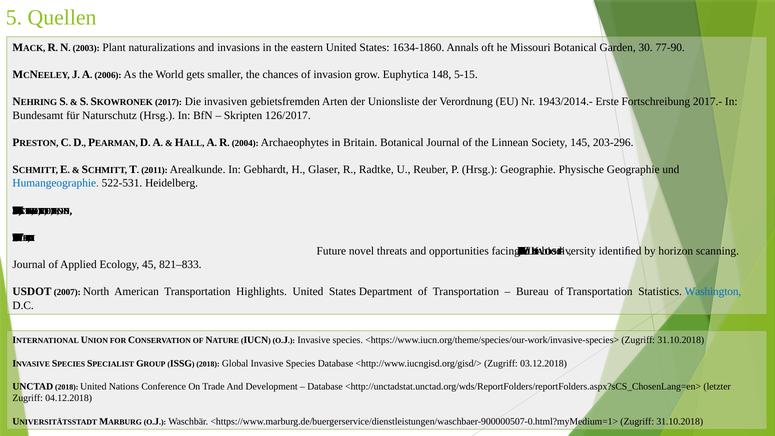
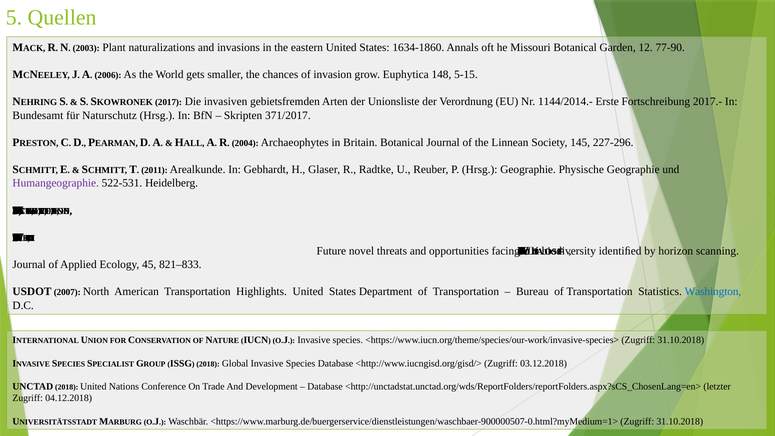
30: 30 -> 12
1943/2014.-: 1943/2014.- -> 1144/2014.-
126/2017: 126/2017 -> 371/2017
203-296: 203-296 -> 227-296
Humangeographie colour: blue -> purple
